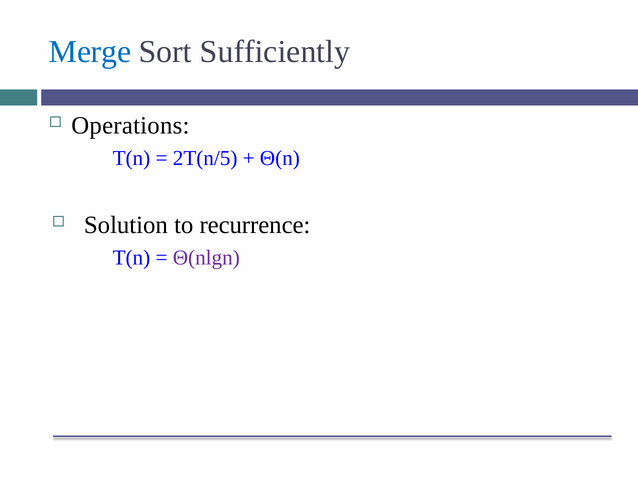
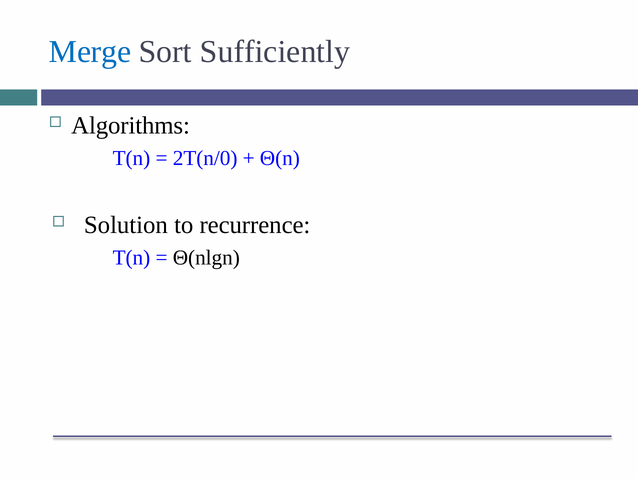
Operations: Operations -> Algorithms
2T(n/5: 2T(n/5 -> 2T(n/0
Θ(nlgn colour: purple -> black
